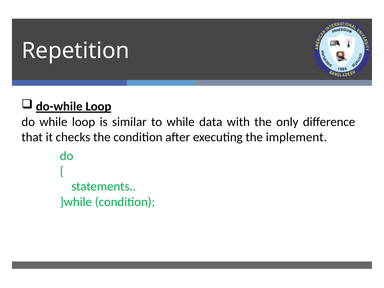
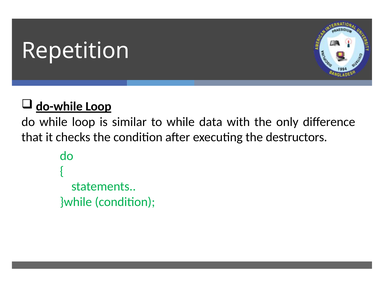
implement: implement -> destructors
